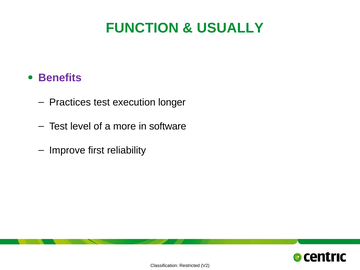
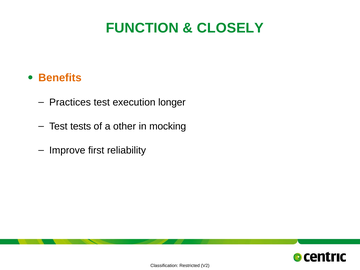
USUALLY: USUALLY -> CLOSELY
Benefits colour: purple -> orange
level: level -> tests
more: more -> other
software: software -> mocking
